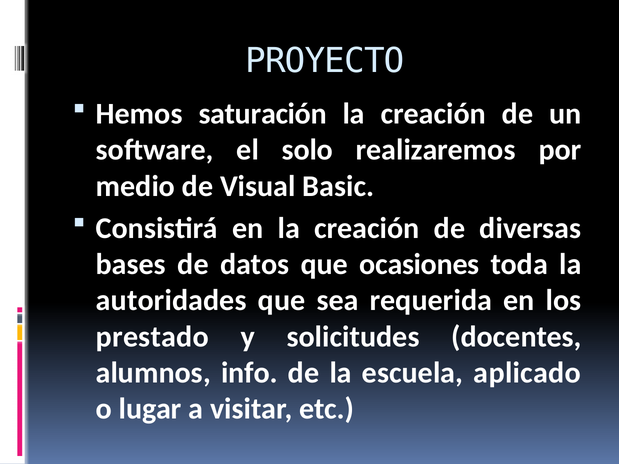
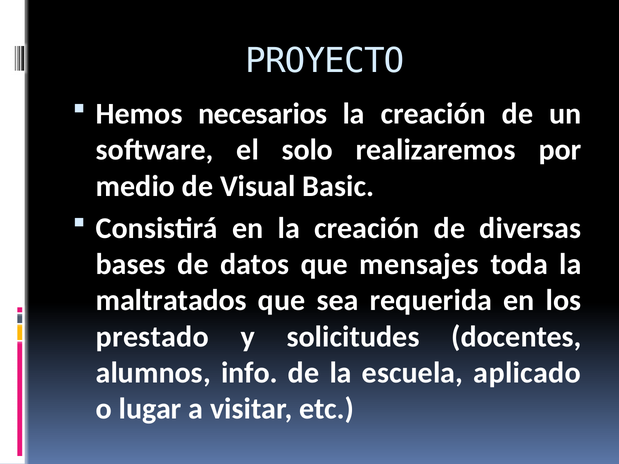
saturación: saturación -> necesarios
ocasiones: ocasiones -> mensajes
autoridades: autoridades -> maltratados
